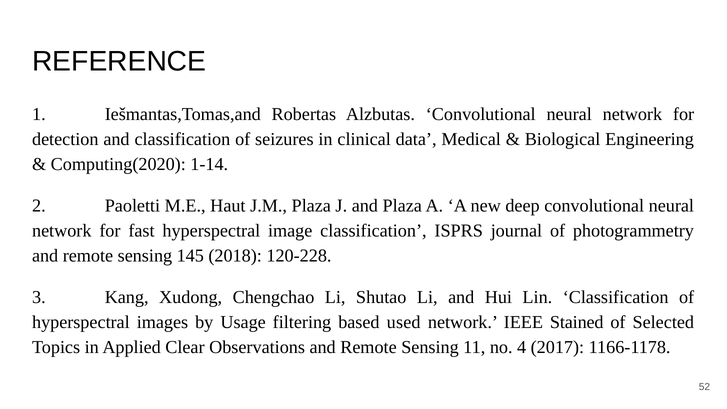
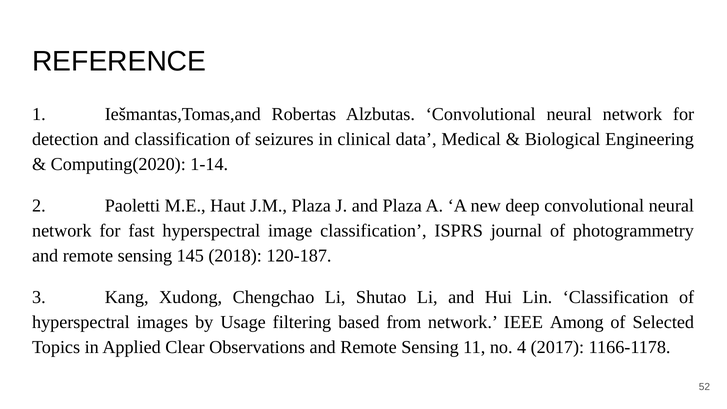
120-228: 120-228 -> 120-187
used: used -> from
Stained: Stained -> Among
